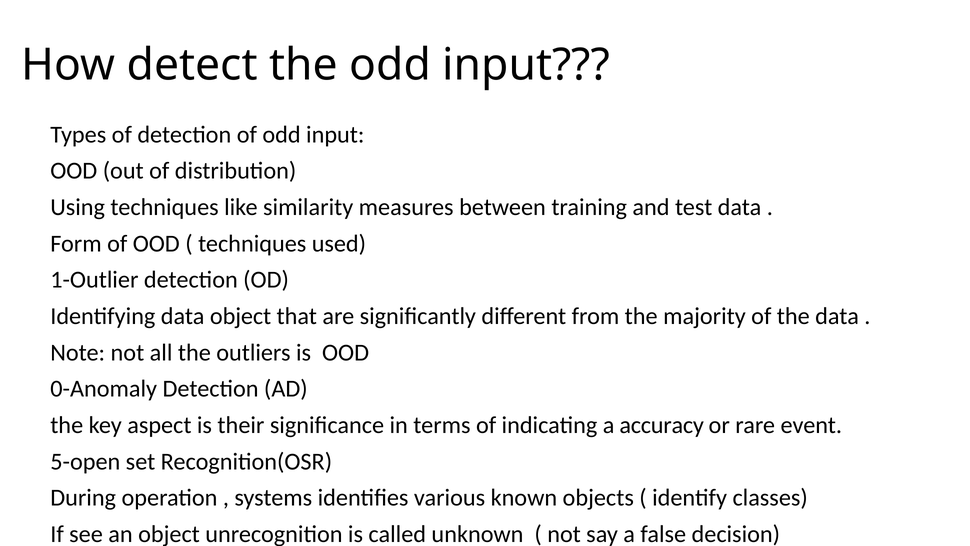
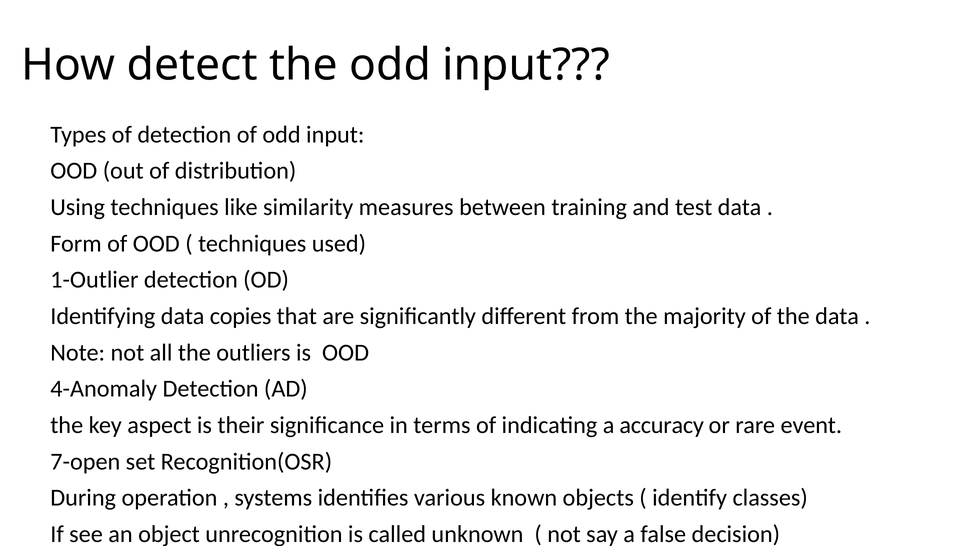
data object: object -> copies
0-Anomaly: 0-Anomaly -> 4-Anomaly
5-open: 5-open -> 7-open
